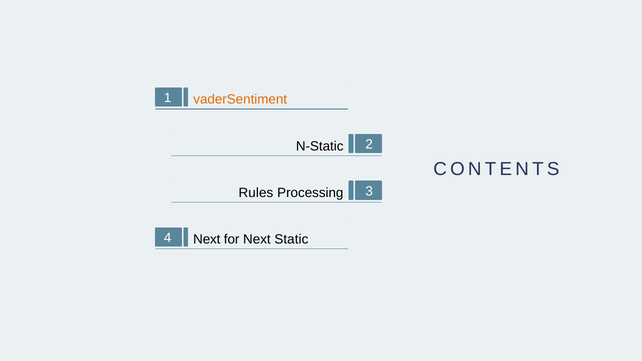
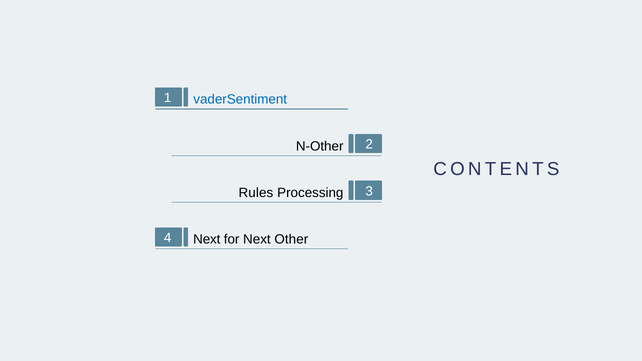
vaderSentiment colour: orange -> blue
N-Static: N-Static -> N-Other
Static: Static -> Other
